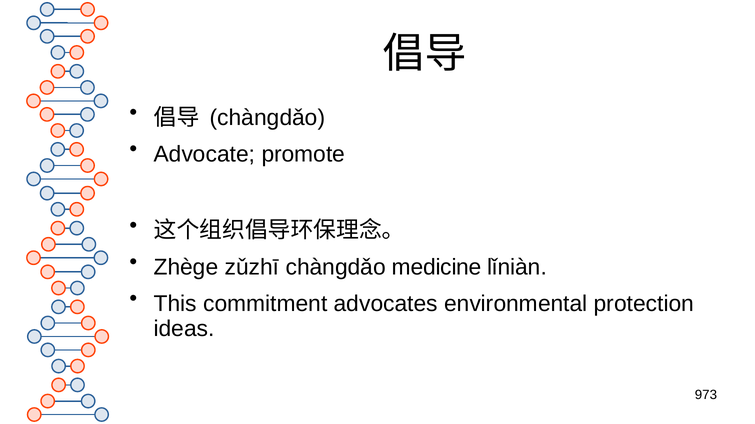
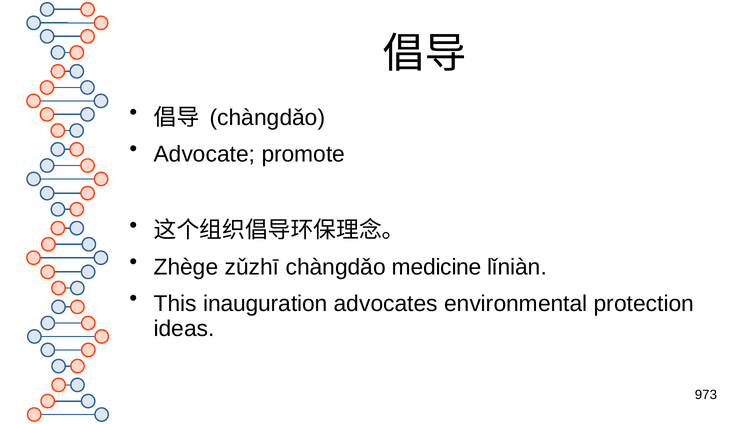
commitment: commitment -> inauguration
